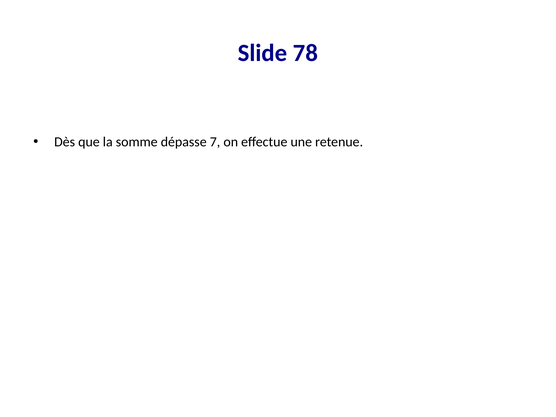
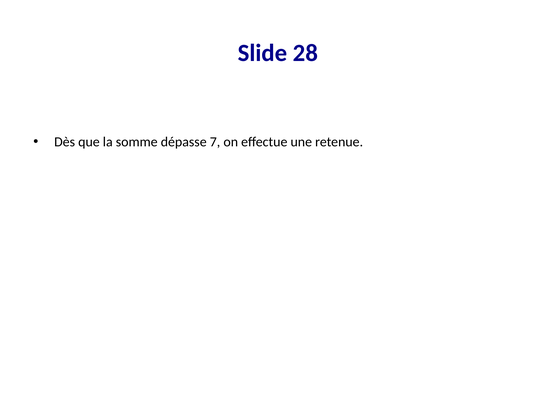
78: 78 -> 28
